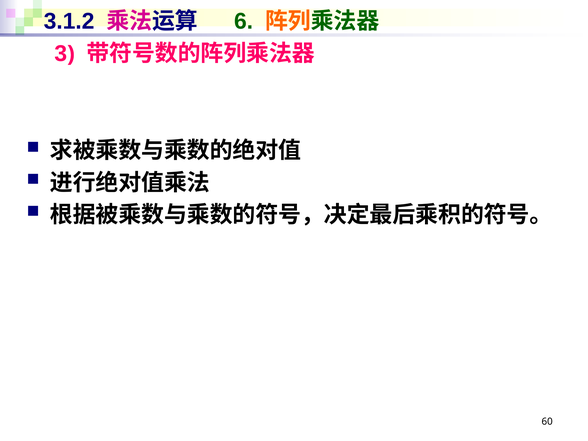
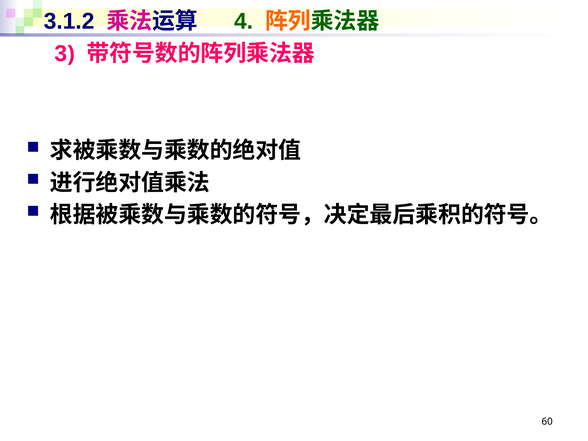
6: 6 -> 4
